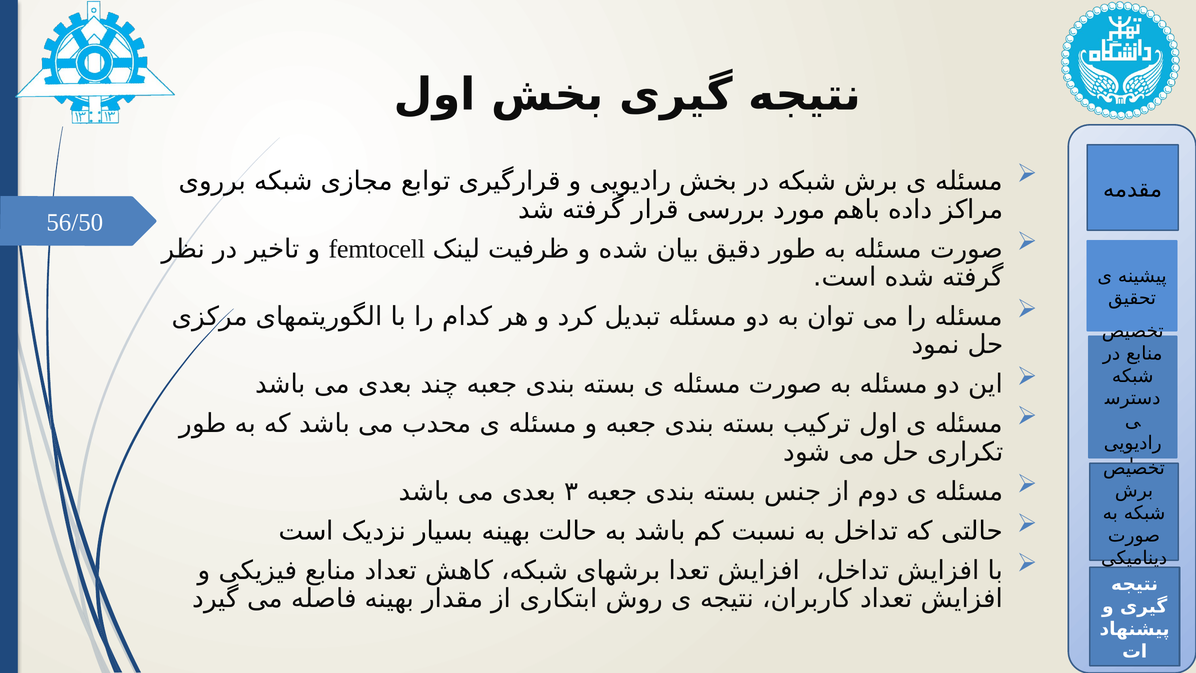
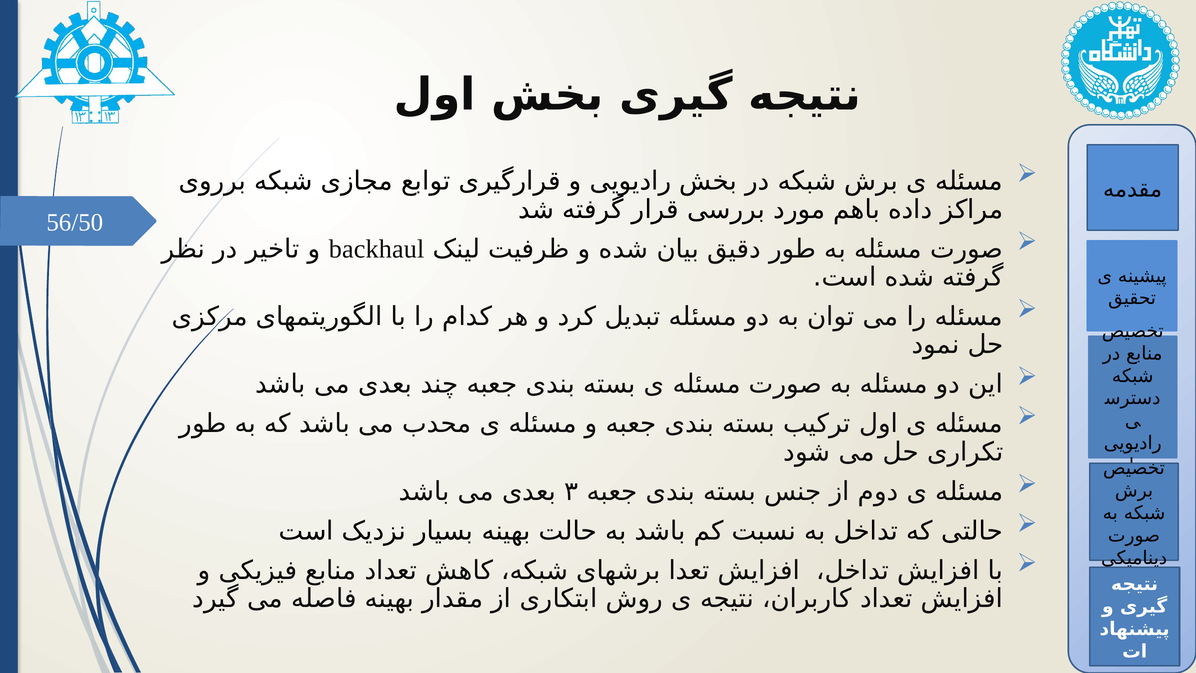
femtocell: femtocell -> backhaul
